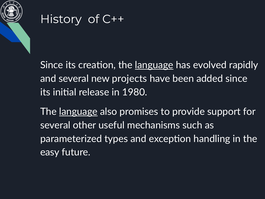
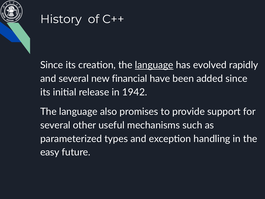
projects: projects -> financial
1980: 1980 -> 1942
language at (78, 111) underline: present -> none
